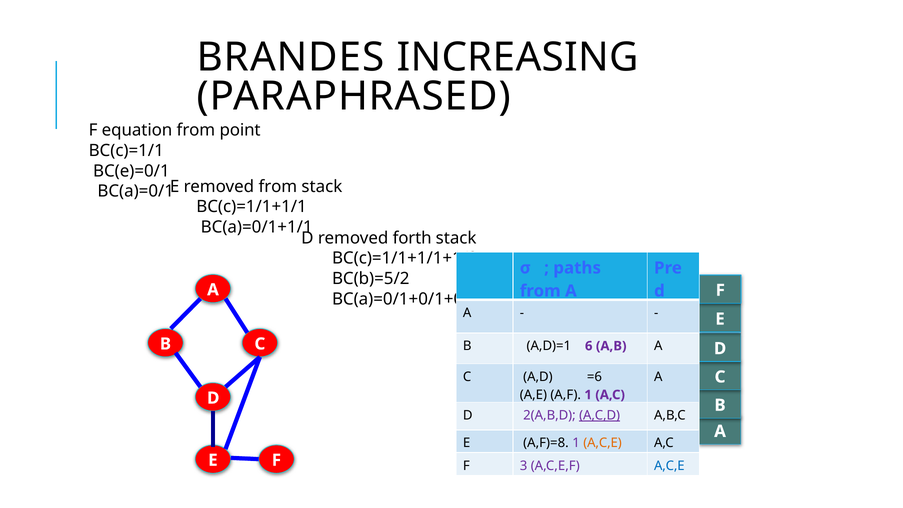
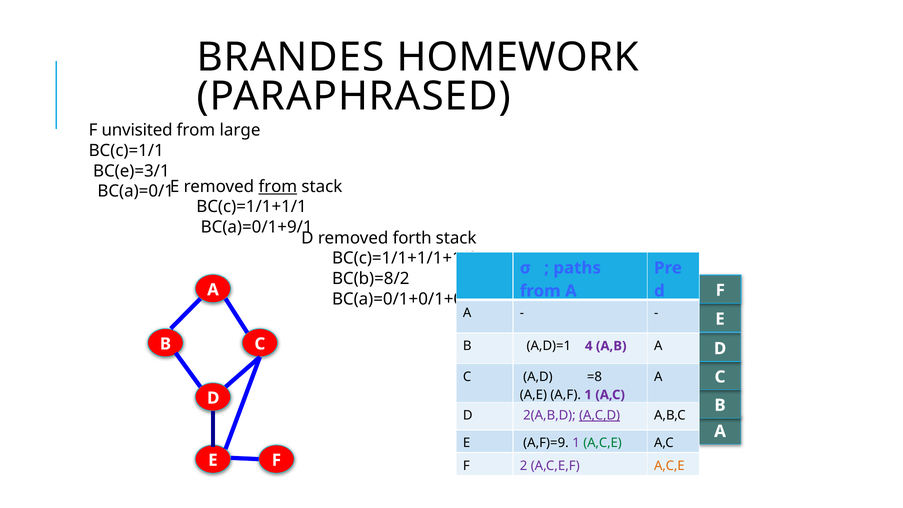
INCREASING: INCREASING -> HOMEWORK
equation: equation -> unvisited
point: point -> large
BC(e)=0/1: BC(e)=0/1 -> BC(e)=3/1
from at (278, 186) underline: none -> present
BC(a)=0/1+1/1: BC(a)=0/1+1/1 -> BC(a)=0/1+9/1
BC(b)=5/2: BC(b)=5/2 -> BC(b)=8/2
6: 6 -> 4
=6: =6 -> =8
A,F)=8: A,F)=8 -> A,F)=9
A,C,E at (603, 443) colour: orange -> green
3: 3 -> 2
A,C,E at (669, 466) colour: blue -> orange
